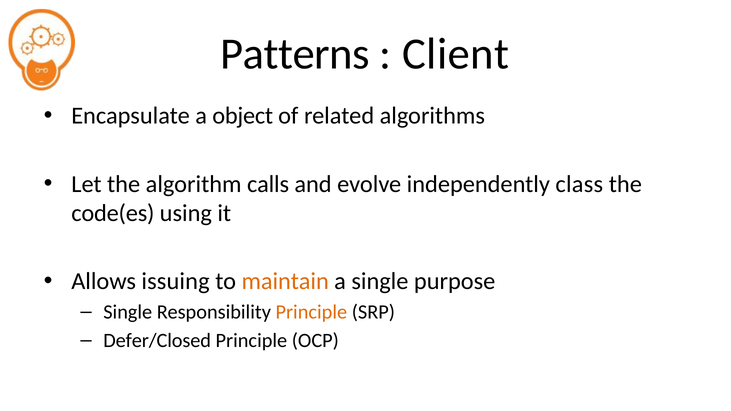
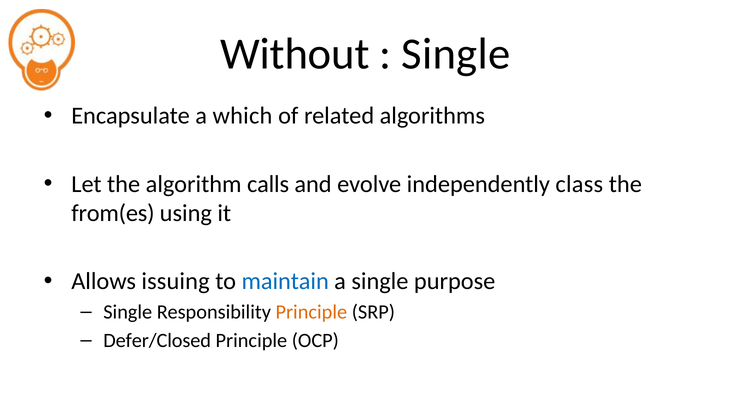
Patterns: Patterns -> Without
Client at (456, 54): Client -> Single
object: object -> which
code(es: code(es -> from(es
maintain colour: orange -> blue
